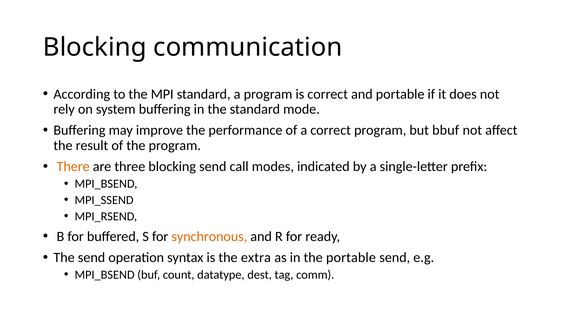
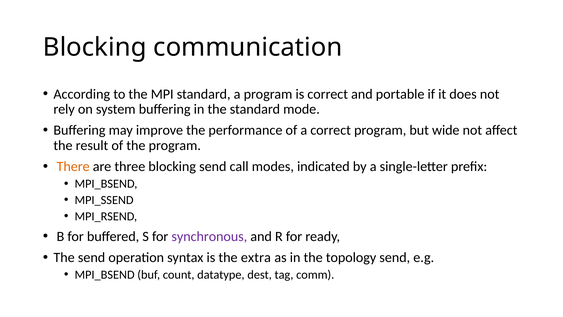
bbuf: bbuf -> wide
synchronous colour: orange -> purple
the portable: portable -> topology
